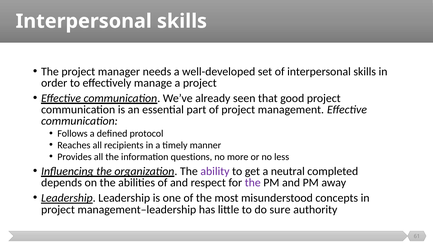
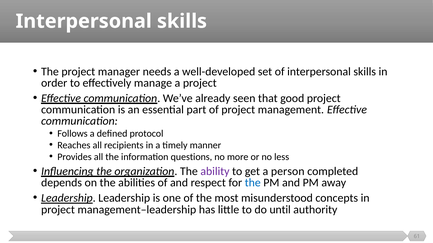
neutral: neutral -> person
the at (253, 183) colour: purple -> blue
sure: sure -> until
